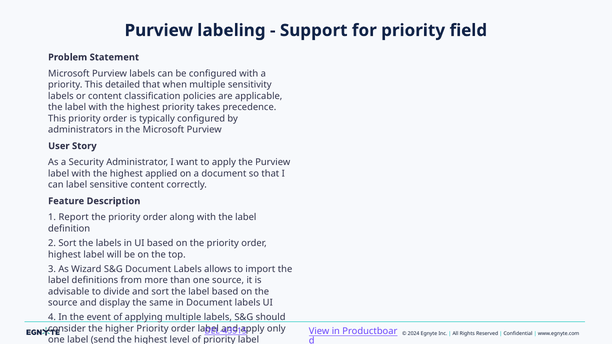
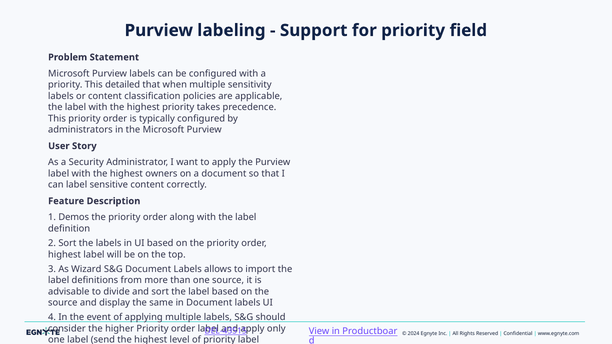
applied: applied -> owners
Report: Report -> Demos
